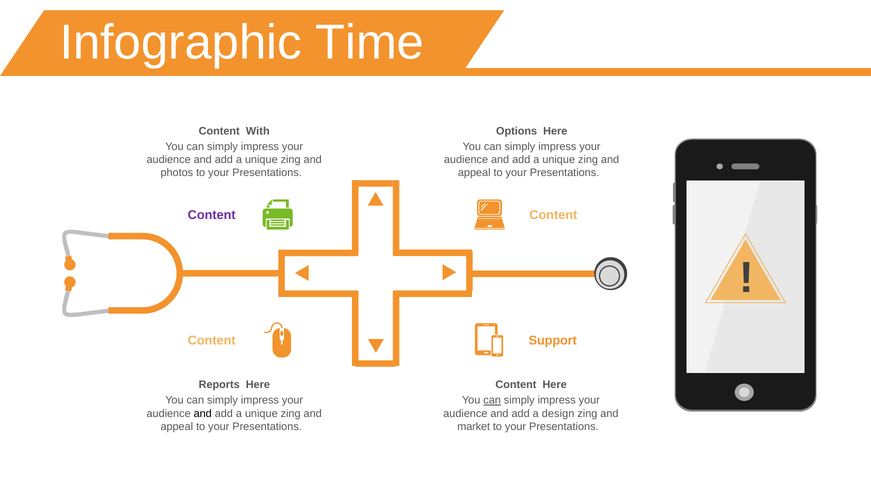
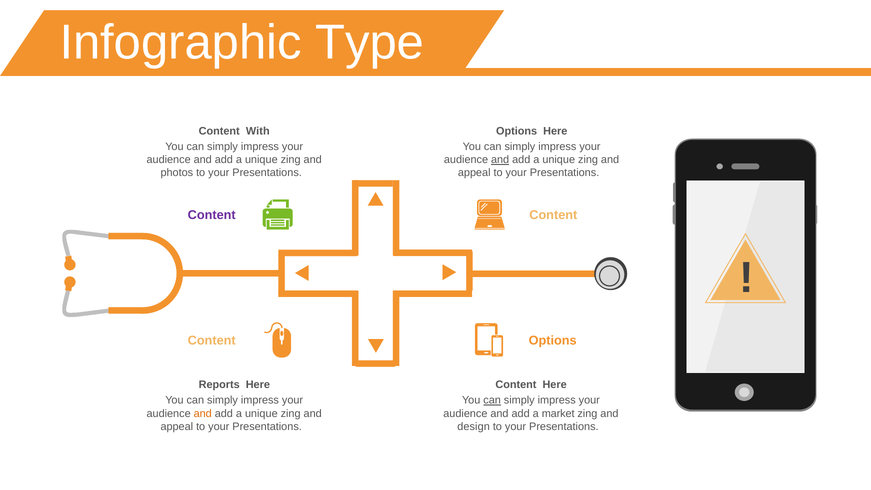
Time: Time -> Type
and at (500, 160) underline: none -> present
Content Support: Support -> Options
and at (203, 413) colour: black -> orange
design: design -> market
market: market -> design
